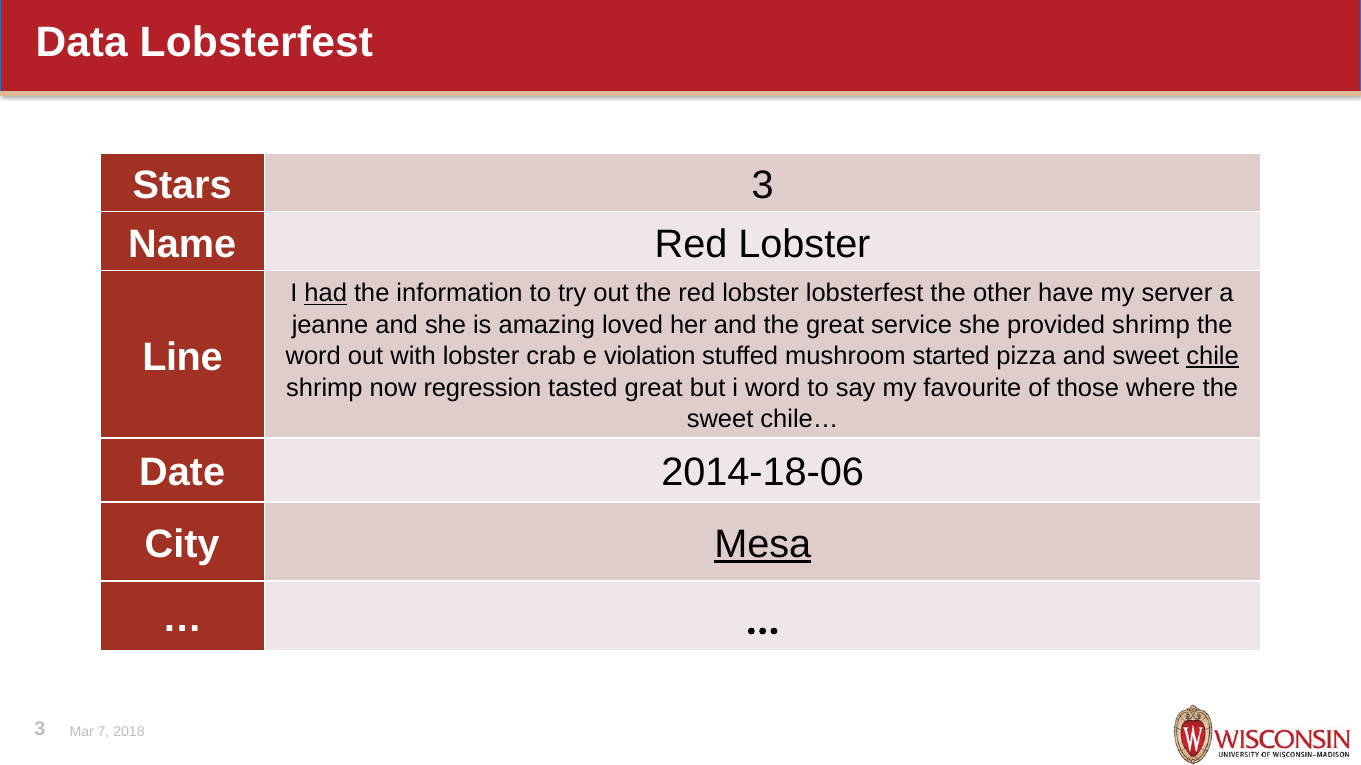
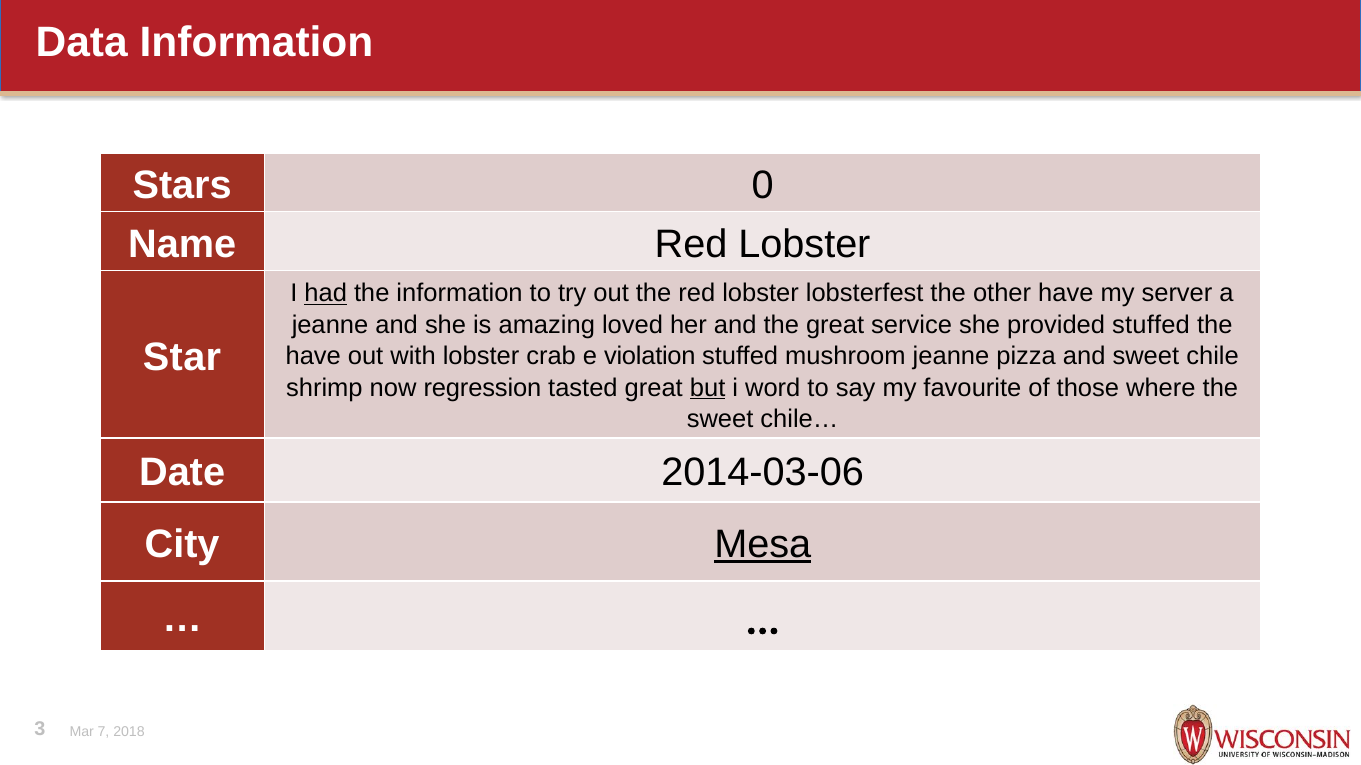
Data Lobsterfest: Lobsterfest -> Information
Stars 3: 3 -> 0
provided shrimp: shrimp -> stuffed
Line: Line -> Star
word at (313, 356): word -> have
mushroom started: started -> jeanne
chile underline: present -> none
but underline: none -> present
2014-18-06: 2014-18-06 -> 2014-03-06
